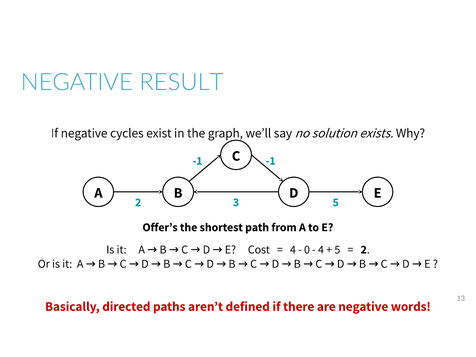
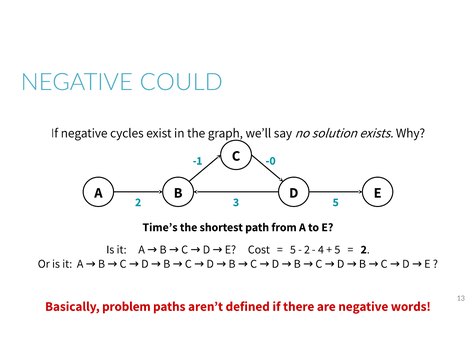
RESULT: RESULT -> COULD
-1 at (271, 161): -1 -> -0
Offer’s: Offer’s -> Time’s
4 at (293, 250): 4 -> 5
0 at (307, 250): 0 -> 2
directed: directed -> problem
